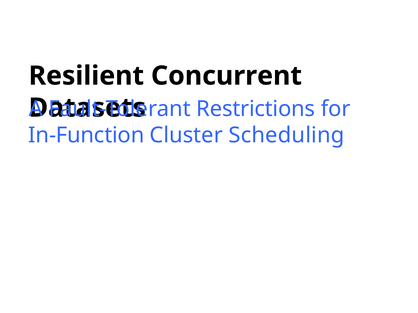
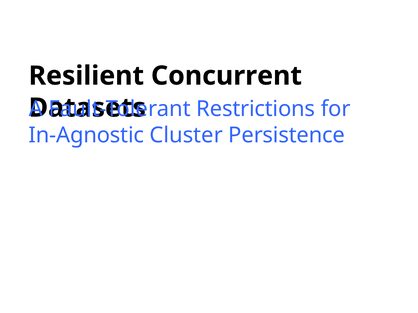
In-Function: In-Function -> In-Agnostic
Scheduling: Scheduling -> Persistence
